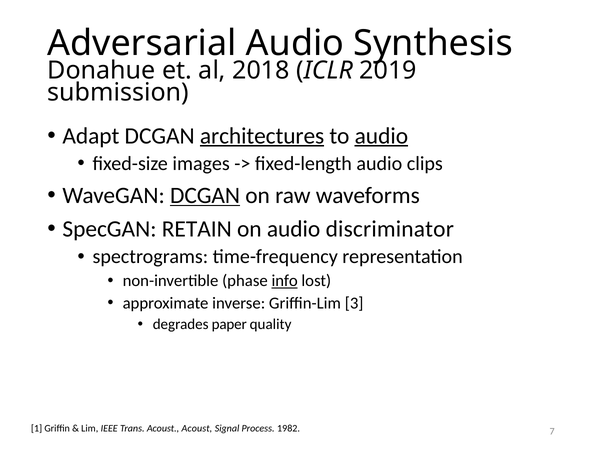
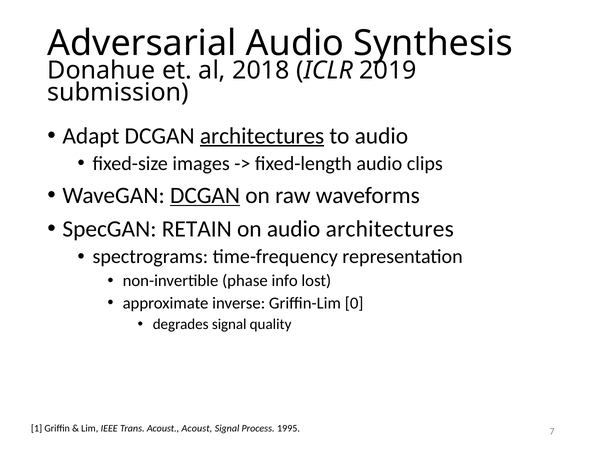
audio at (381, 136) underline: present -> none
audio discriminator: discriminator -> architectures
info underline: present -> none
3: 3 -> 0
degrades paper: paper -> signal
1982: 1982 -> 1995
